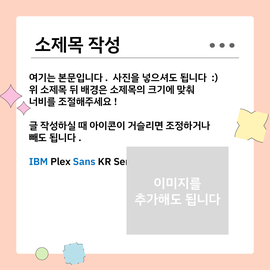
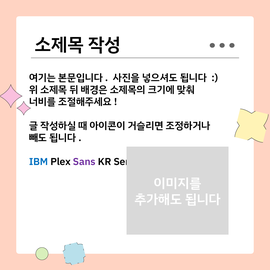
Sans colour: blue -> purple
